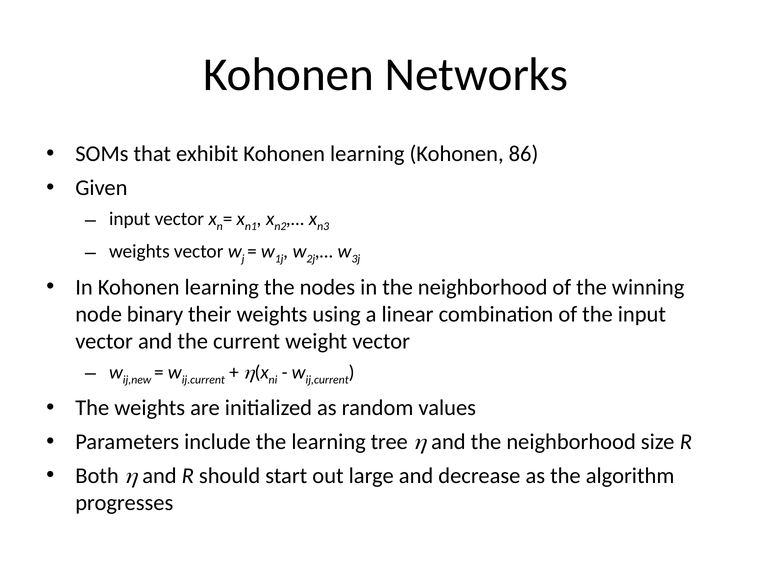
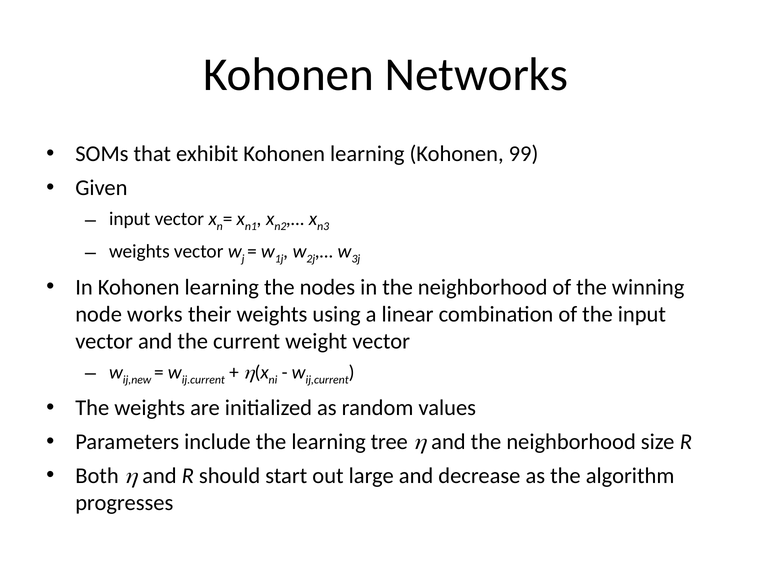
86: 86 -> 99
binary: binary -> works
